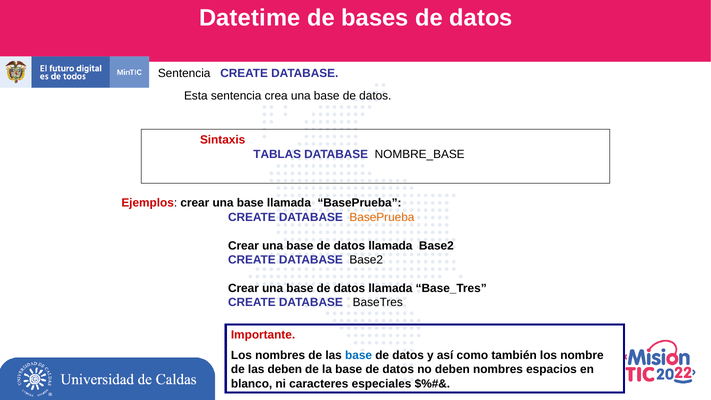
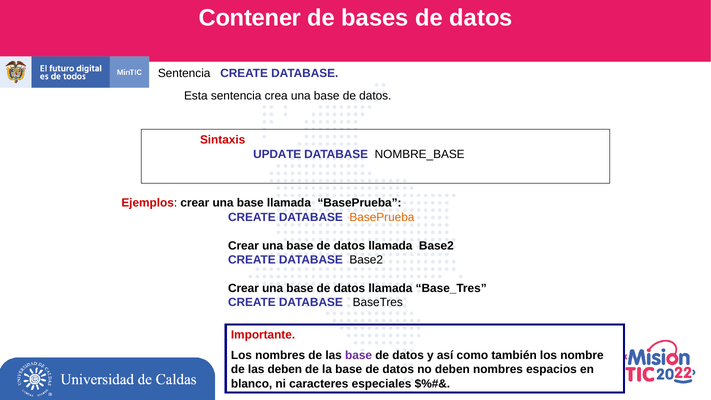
Datetime: Datetime -> Contener
TABLAS: TABLAS -> UPDATE
base at (359, 355) colour: blue -> purple
